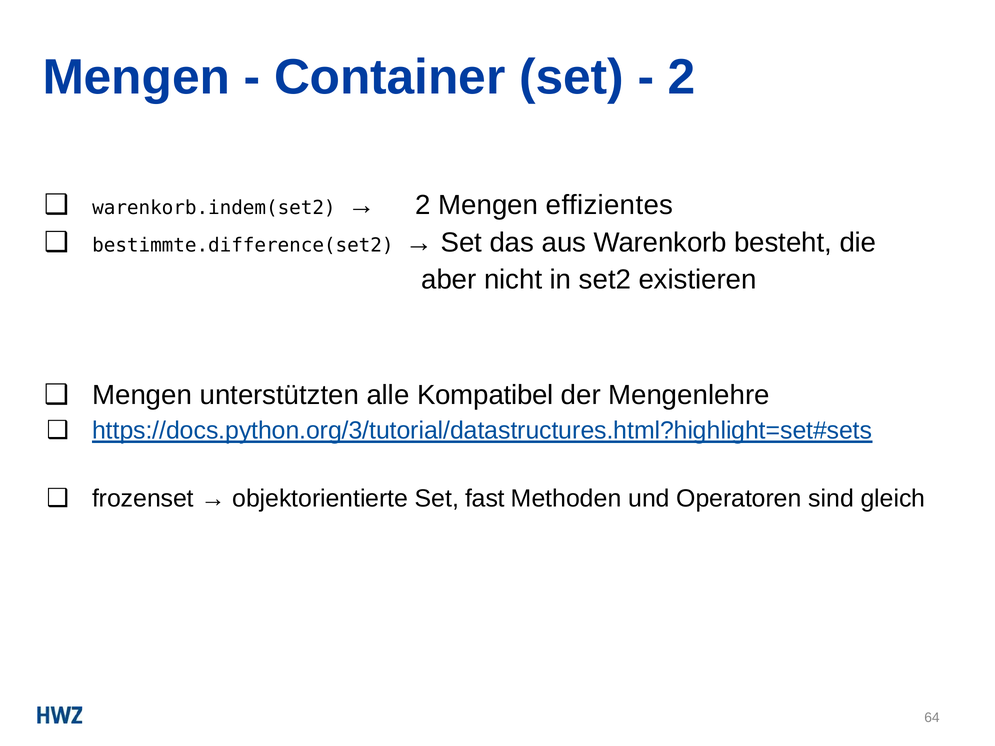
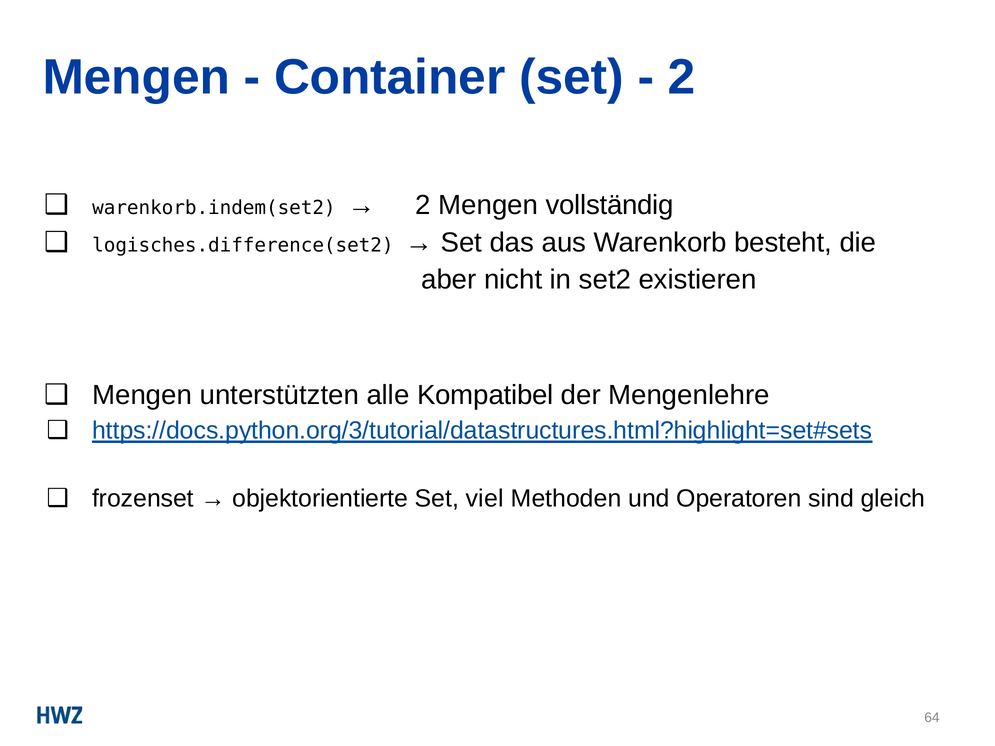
effizientes: effizientes -> vollständig
bestimmte.difference(set2: bestimmte.difference(set2 -> logisches.difference(set2
fast: fast -> viel
